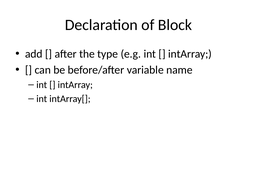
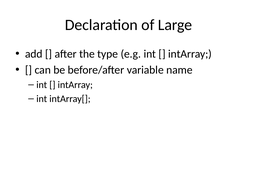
Block: Block -> Large
